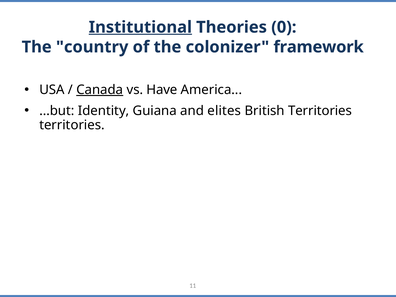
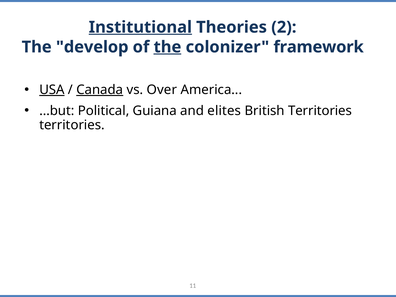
0: 0 -> 2
country: country -> develop
the at (167, 47) underline: none -> present
USA underline: none -> present
Have: Have -> Over
Identity: Identity -> Political
